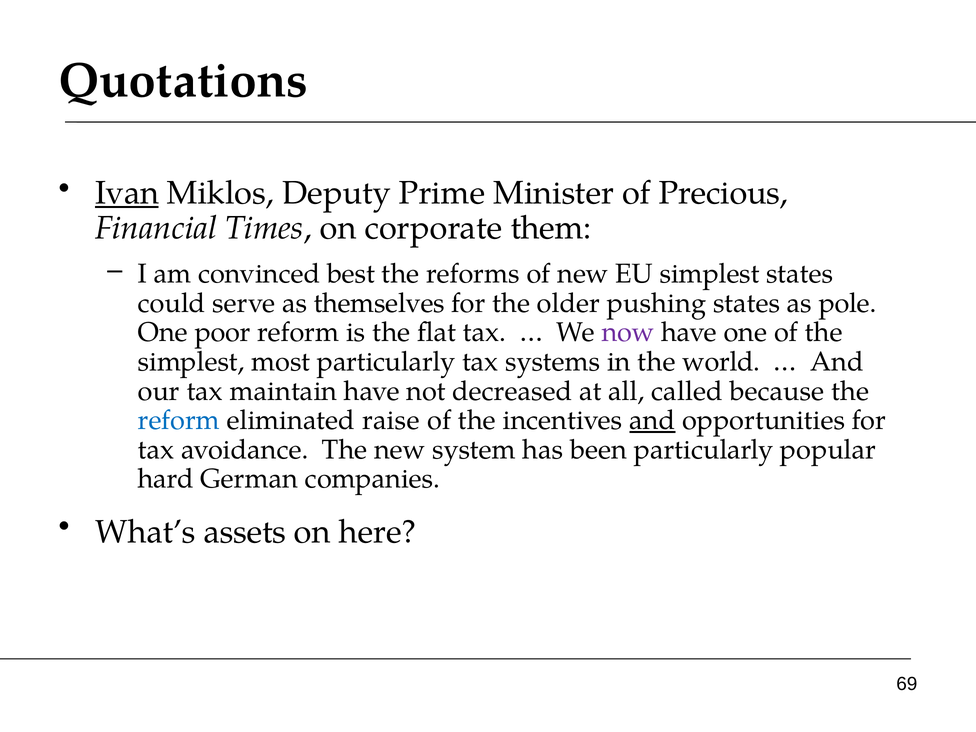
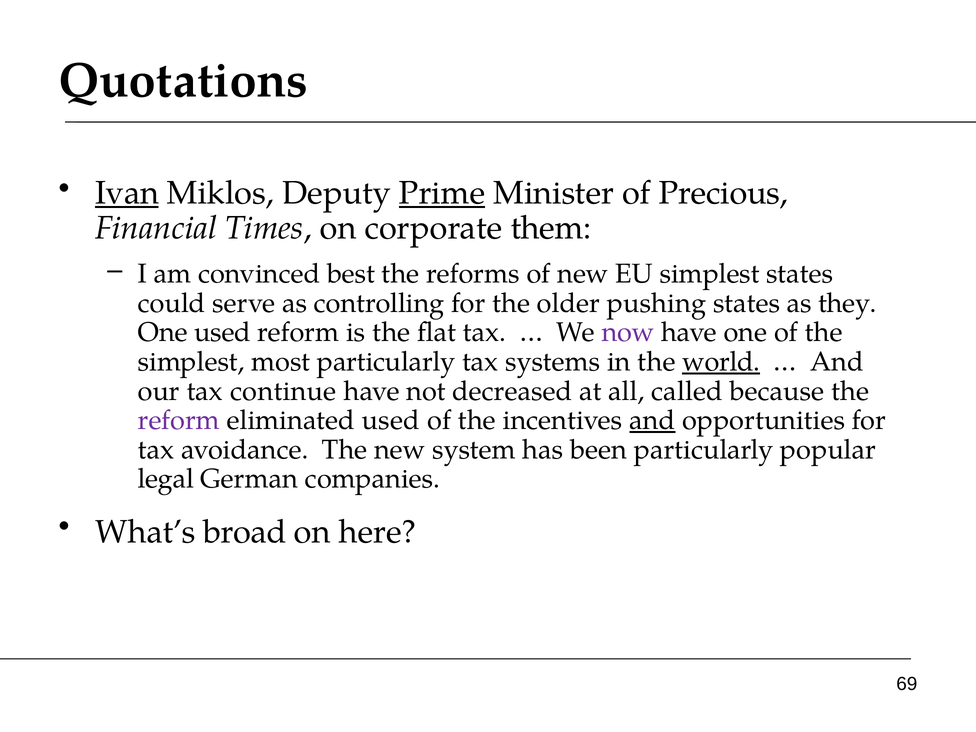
Prime underline: none -> present
themselves: themselves -> controlling
pole: pole -> they
One poor: poor -> used
world underline: none -> present
maintain: maintain -> continue
reform at (179, 420) colour: blue -> purple
eliminated raise: raise -> used
hard: hard -> legal
assets: assets -> broad
